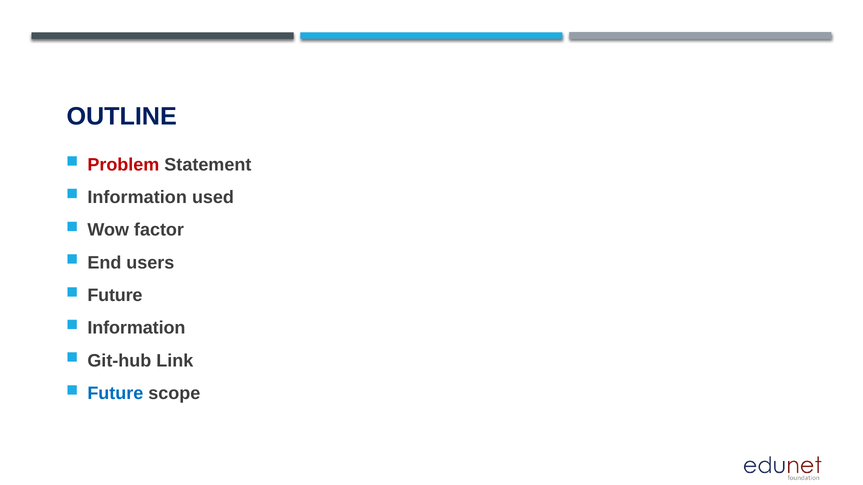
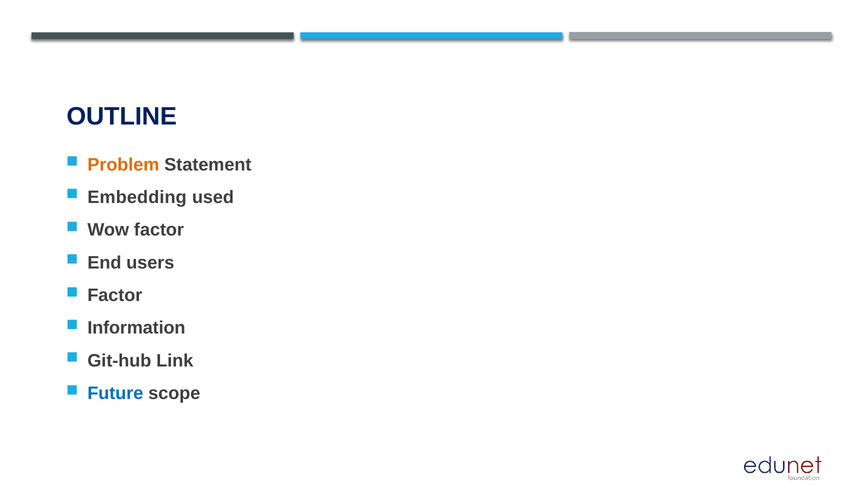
Problem colour: red -> orange
Information at (137, 197): Information -> Embedding
Future at (115, 296): Future -> Factor
